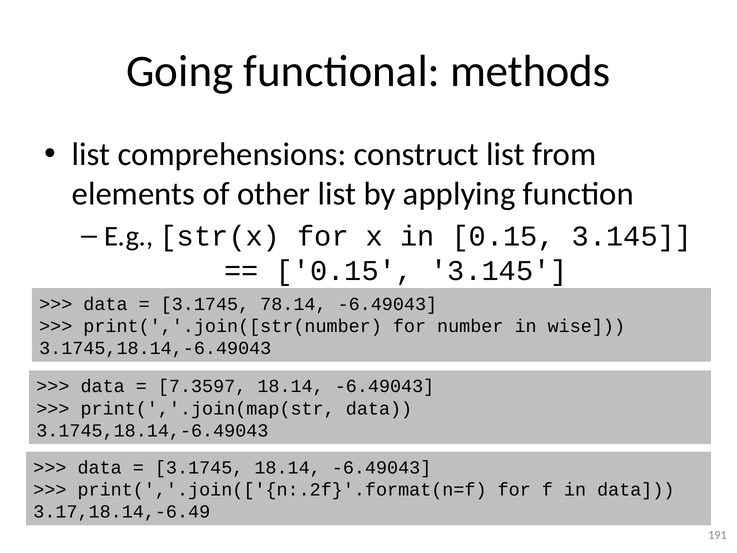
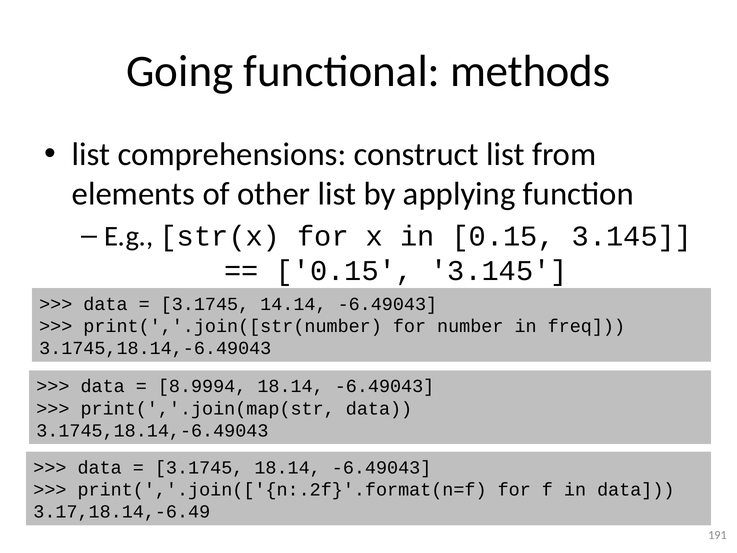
78.14: 78.14 -> 14.14
wise: wise -> freq
7.3597: 7.3597 -> 8.9994
